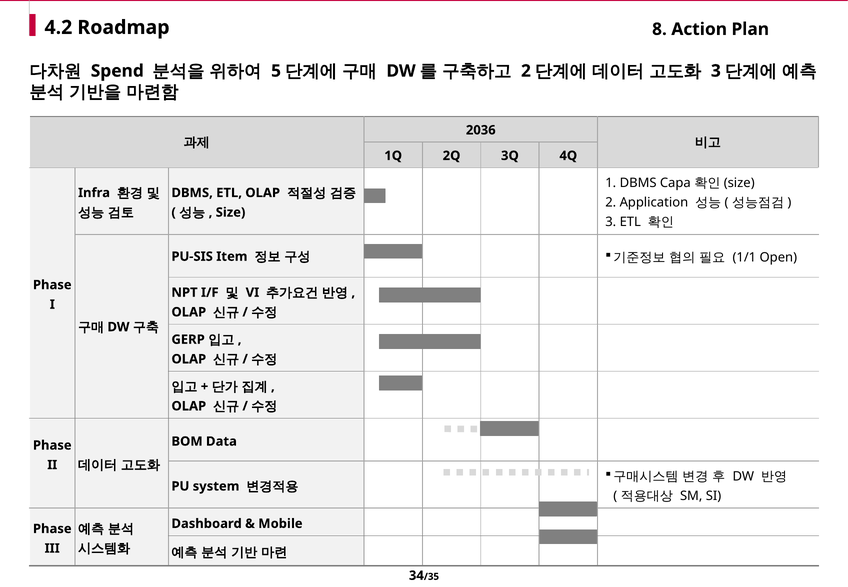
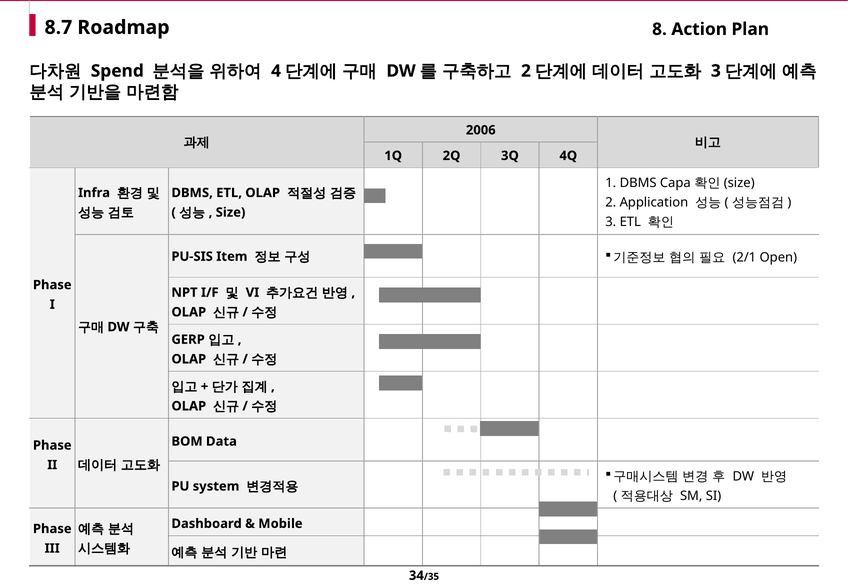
4.2: 4.2 -> 8.7
5: 5 -> 4
2036: 2036 -> 2006
1/1: 1/1 -> 2/1
